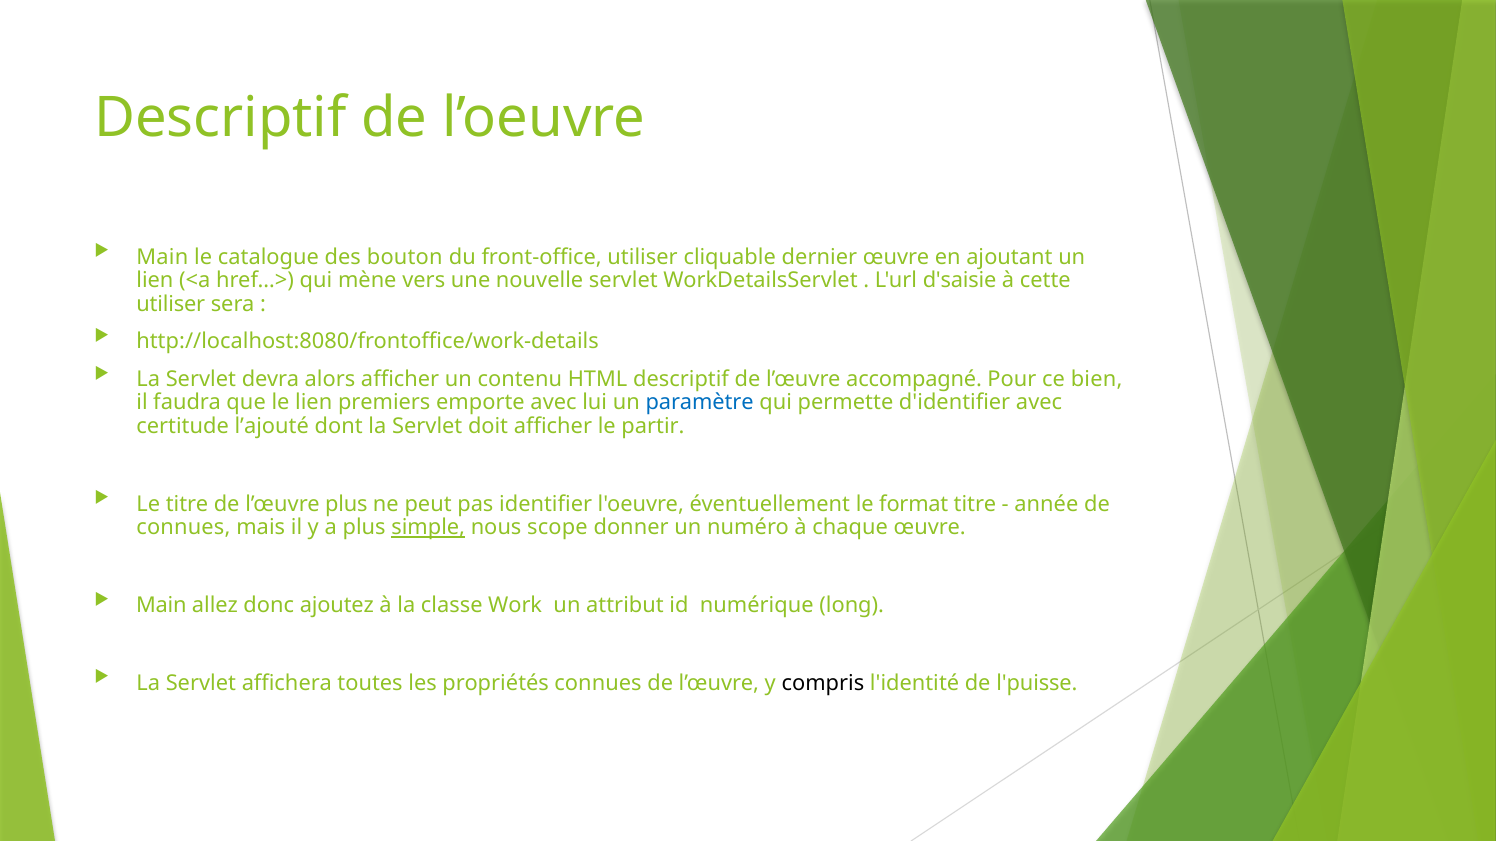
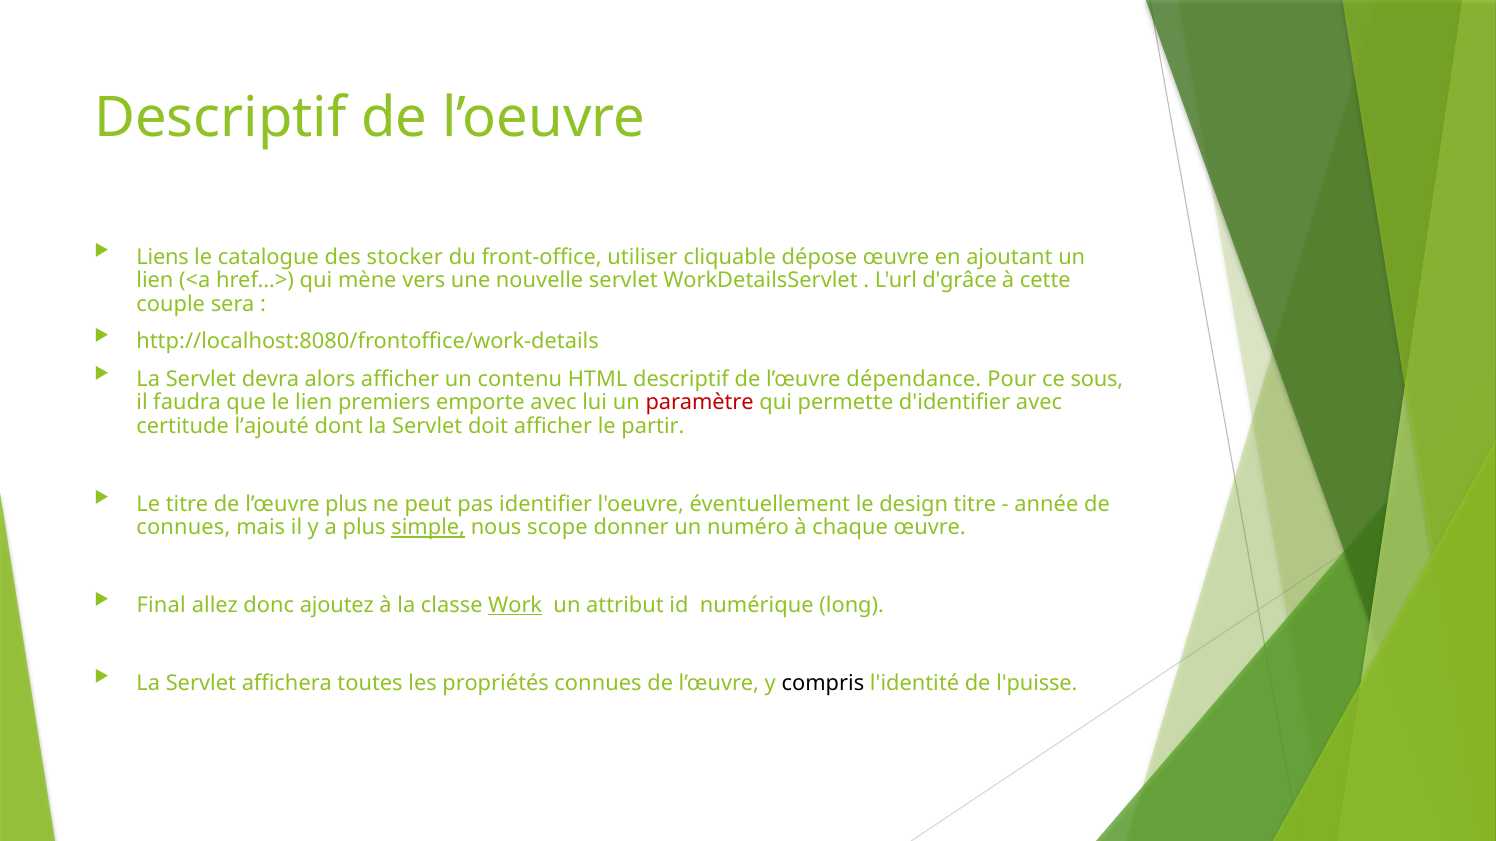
Main at (162, 257): Main -> Liens
bouton: bouton -> stocker
dernier: dernier -> dépose
d'saisie: d'saisie -> d'grâce
utiliser at (171, 304): utiliser -> couple
accompagné: accompagné -> dépendance
bien: bien -> sous
paramètre colour: blue -> red
format: format -> design
Main at (161, 606): Main -> Final
Work underline: none -> present
